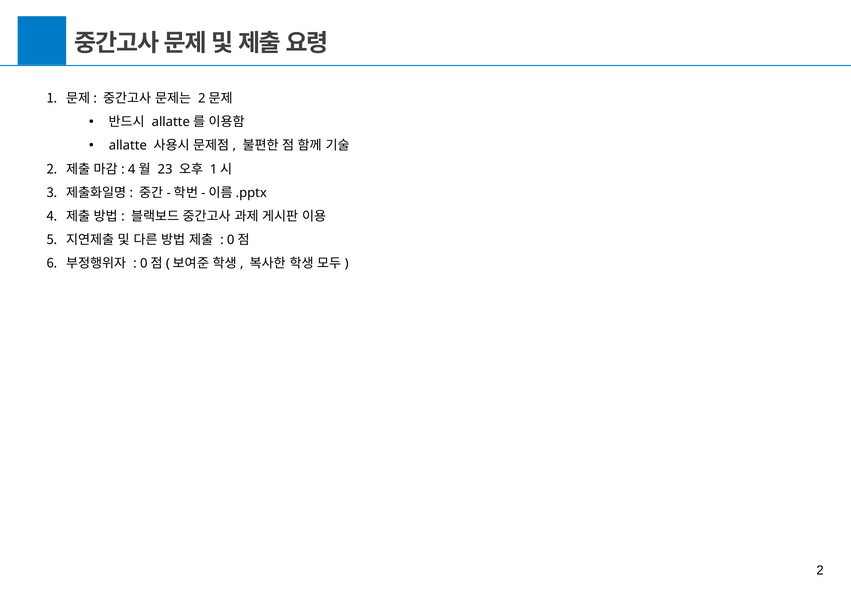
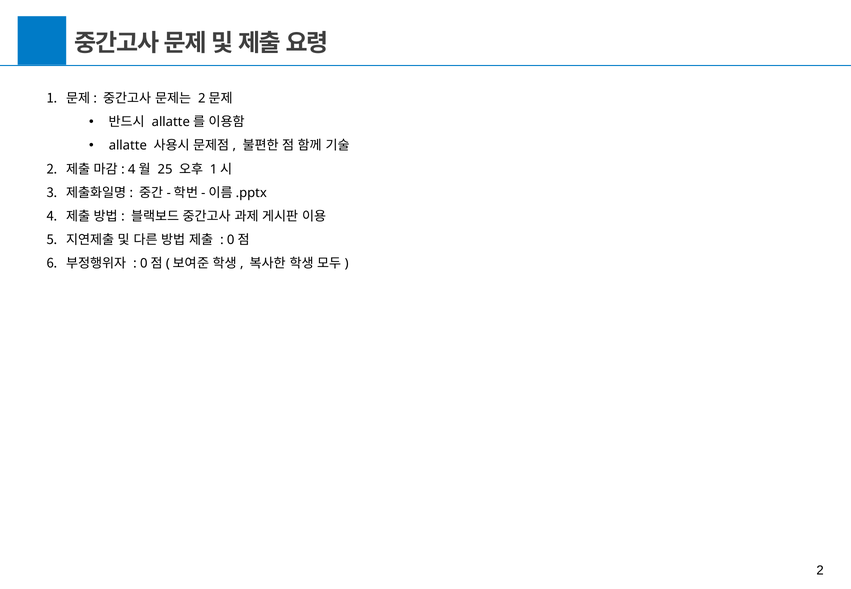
23: 23 -> 25
